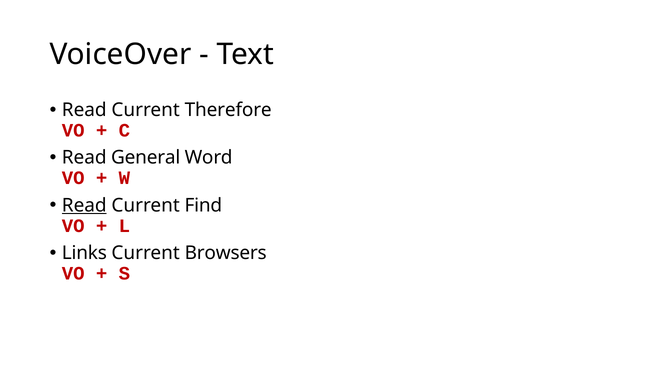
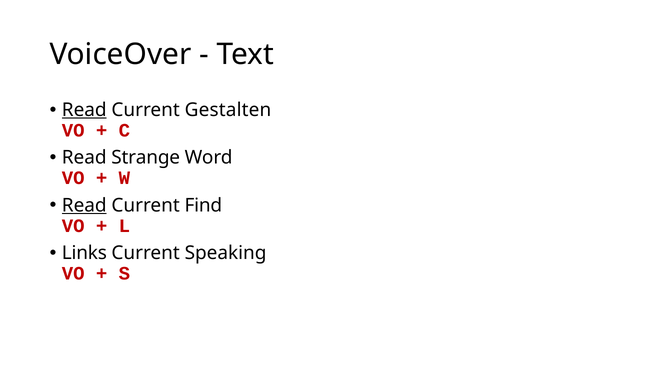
Read at (84, 110) underline: none -> present
Therefore: Therefore -> Gestalten
General: General -> Strange
Browsers: Browsers -> Speaking
